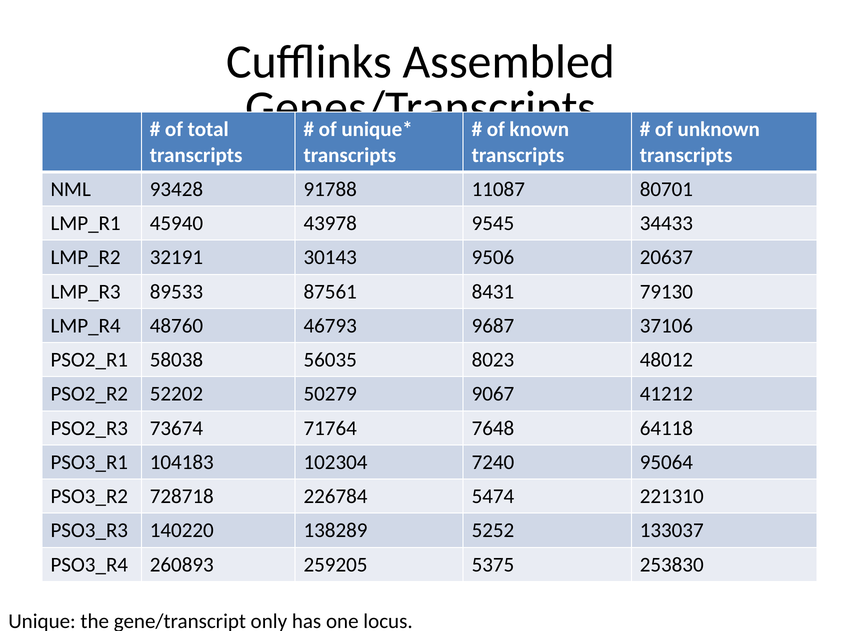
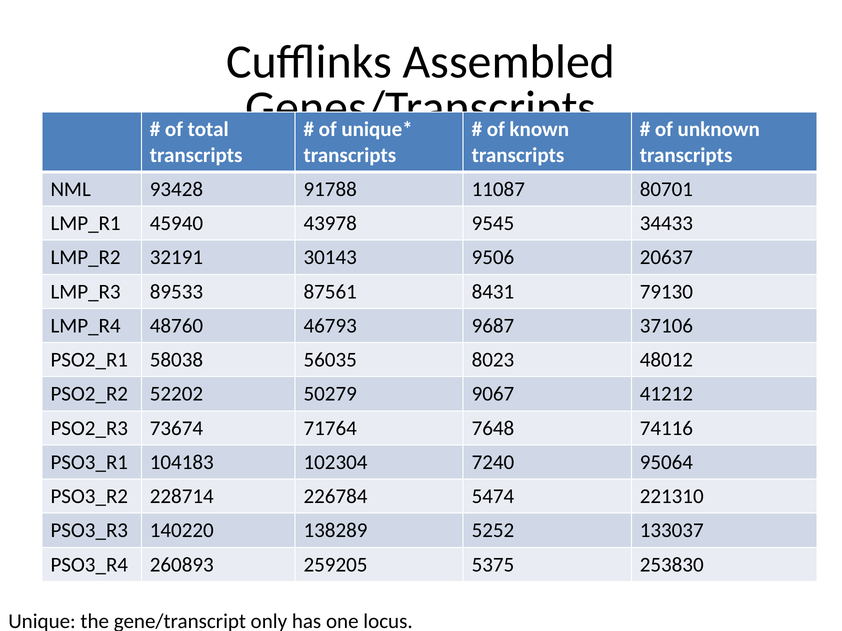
64118: 64118 -> 74116
728718: 728718 -> 228714
